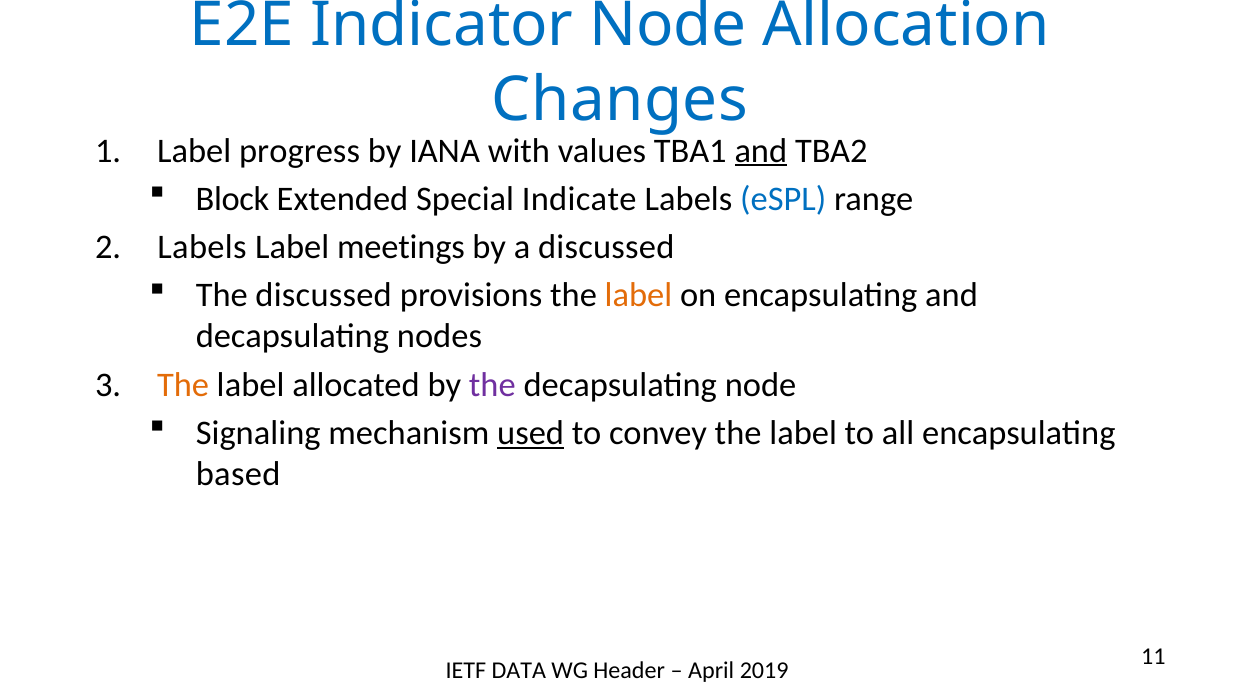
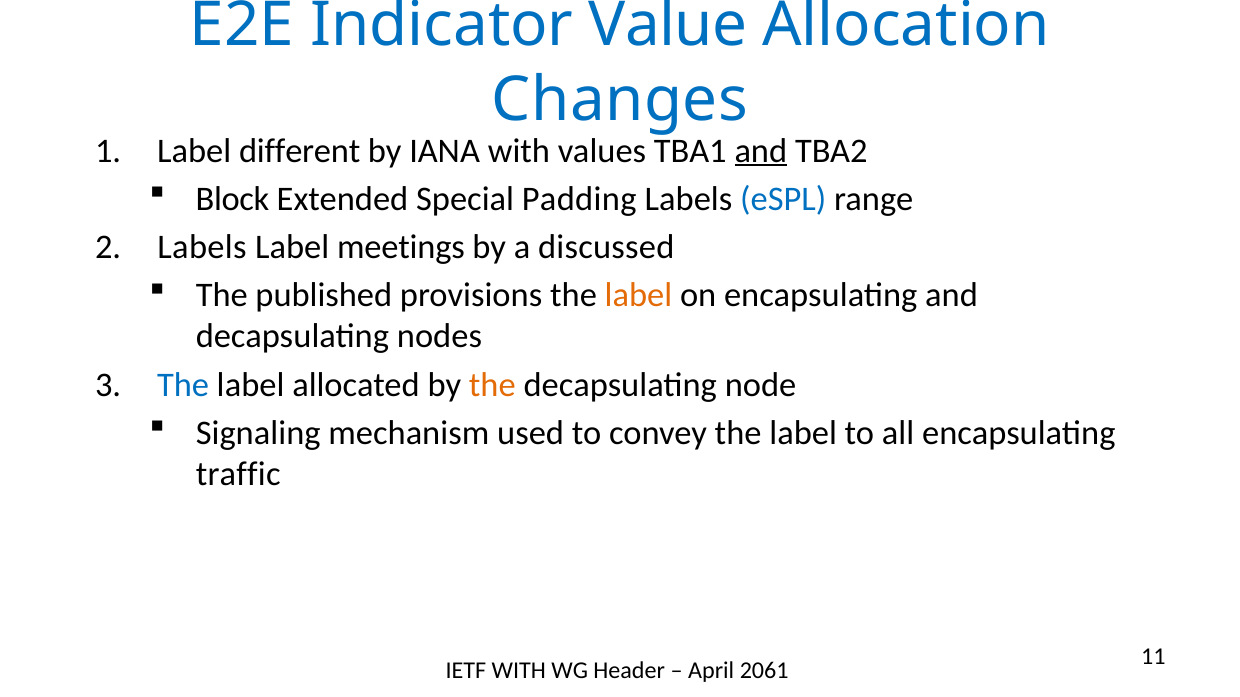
Indicator Node: Node -> Value
progress: progress -> different
Indicate: Indicate -> Padding
The discussed: discussed -> published
The at (183, 385) colour: orange -> blue
the at (492, 385) colour: purple -> orange
used underline: present -> none
based: based -> traffic
IETF DATA: DATA -> WITH
2019: 2019 -> 2061
